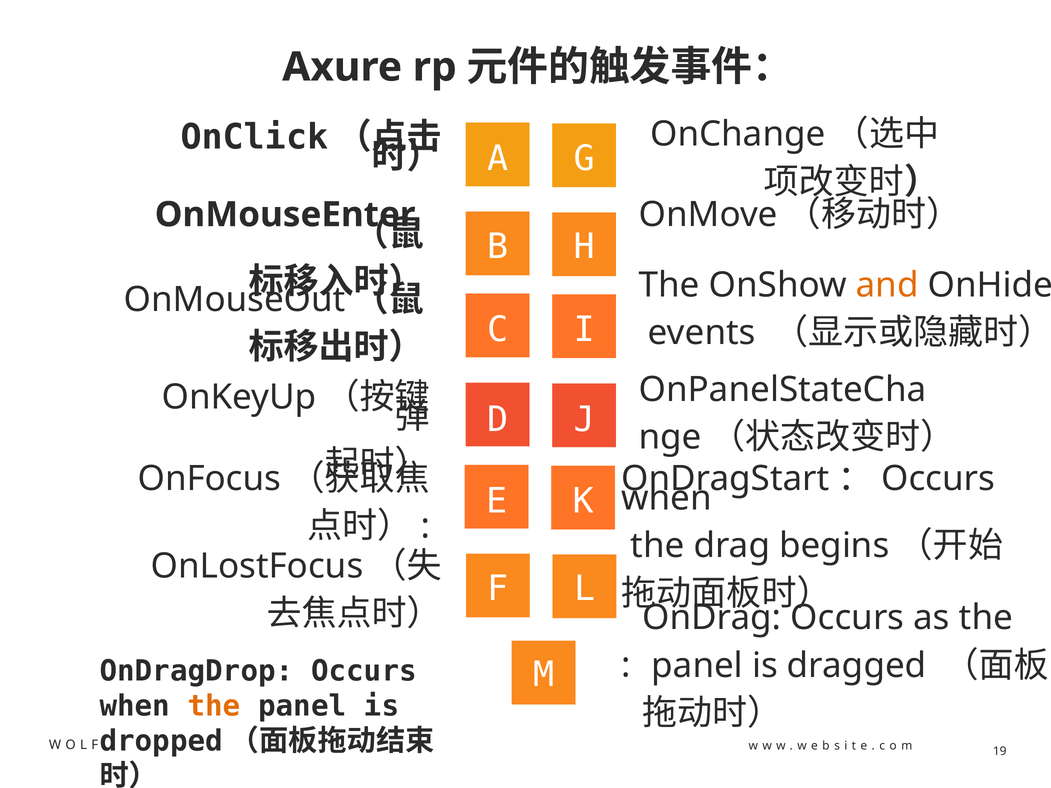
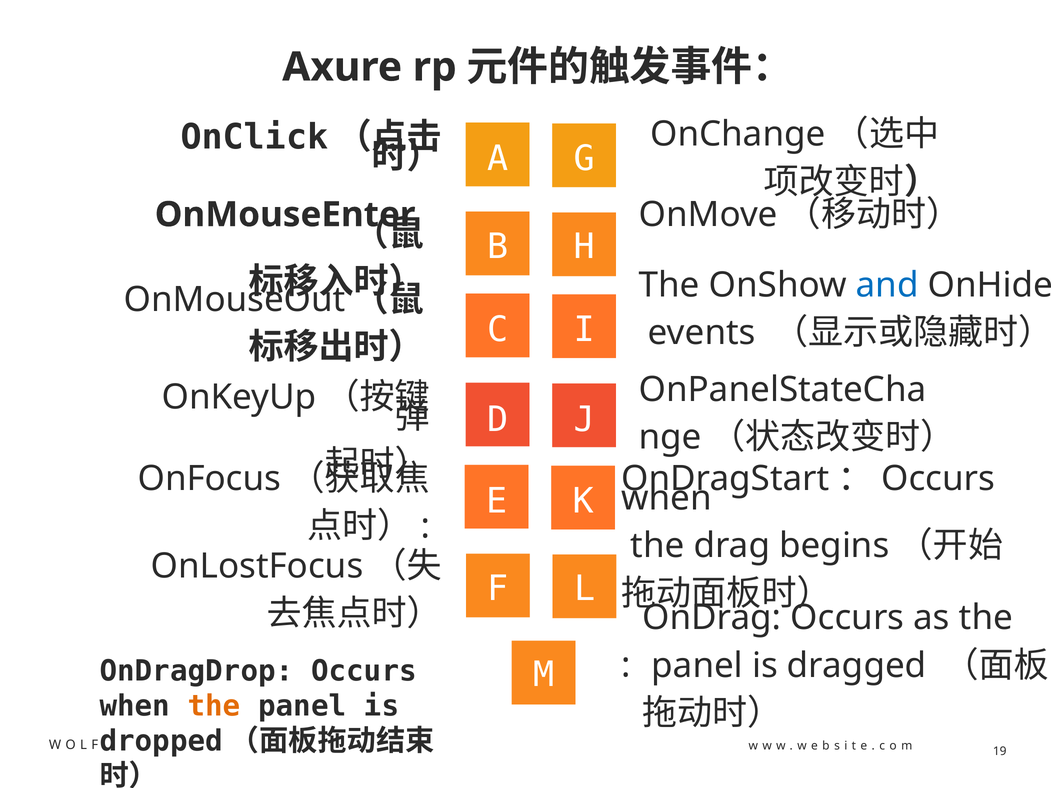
and colour: orange -> blue
